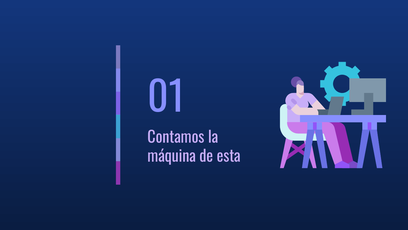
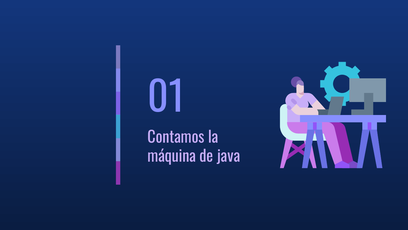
esta: esta -> java
